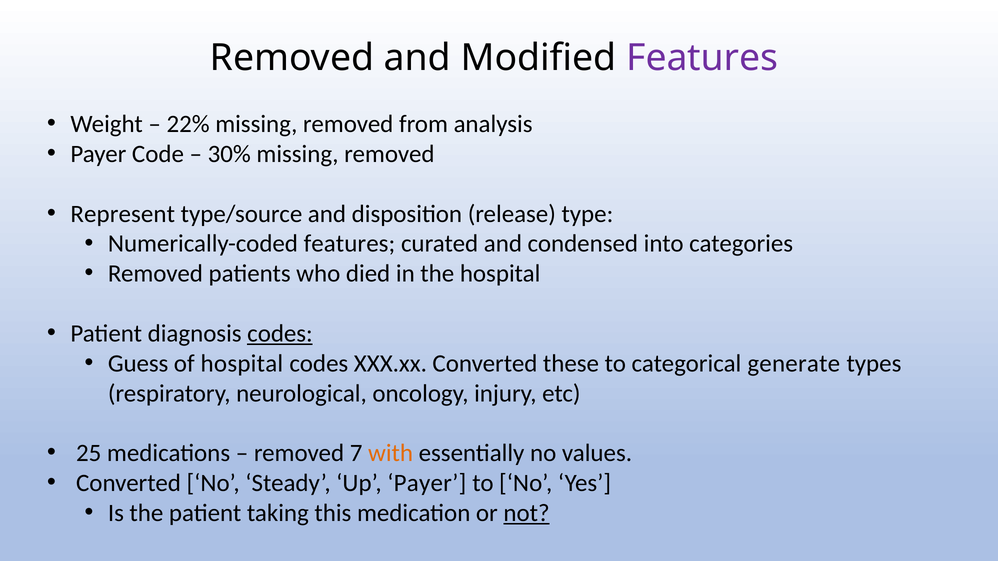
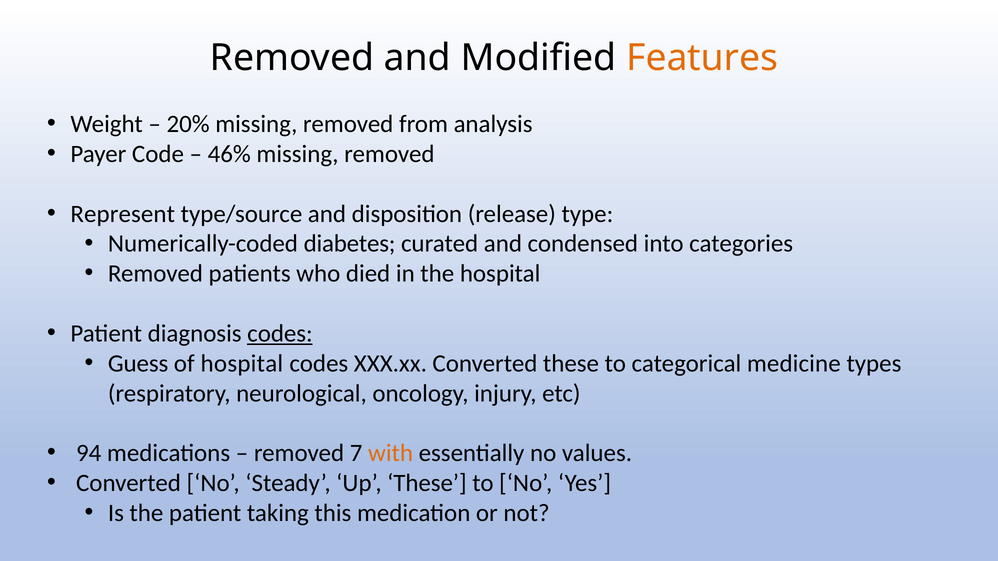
Features at (702, 58) colour: purple -> orange
22%: 22% -> 20%
30%: 30% -> 46%
Numerically-coded features: features -> diabetes
generate: generate -> medicine
25: 25 -> 94
Up Payer: Payer -> These
not underline: present -> none
